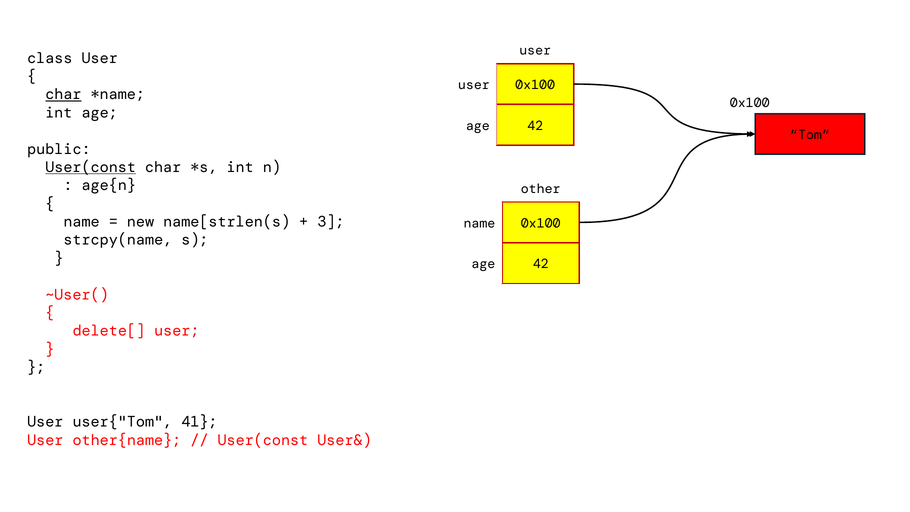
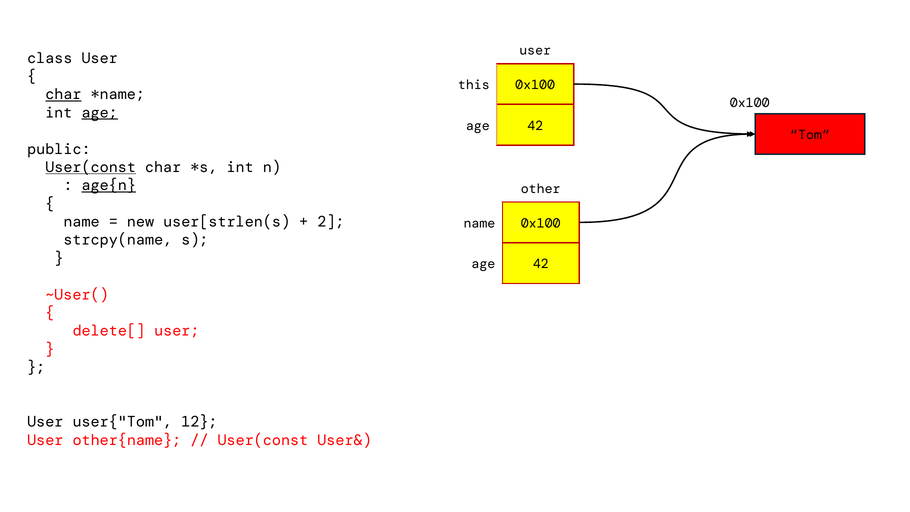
user at (474, 85): user -> this
age at (100, 113) underline: none -> present
age{n underline: none -> present
name[strlen(s: name[strlen(s -> user[strlen(s
3: 3 -> 2
41: 41 -> 12
